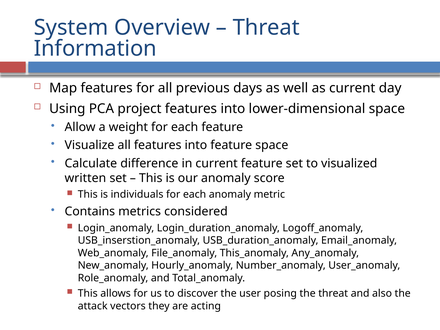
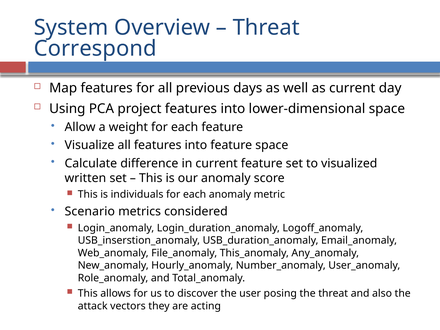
Information: Information -> Correspond
Contains: Contains -> Scenario
